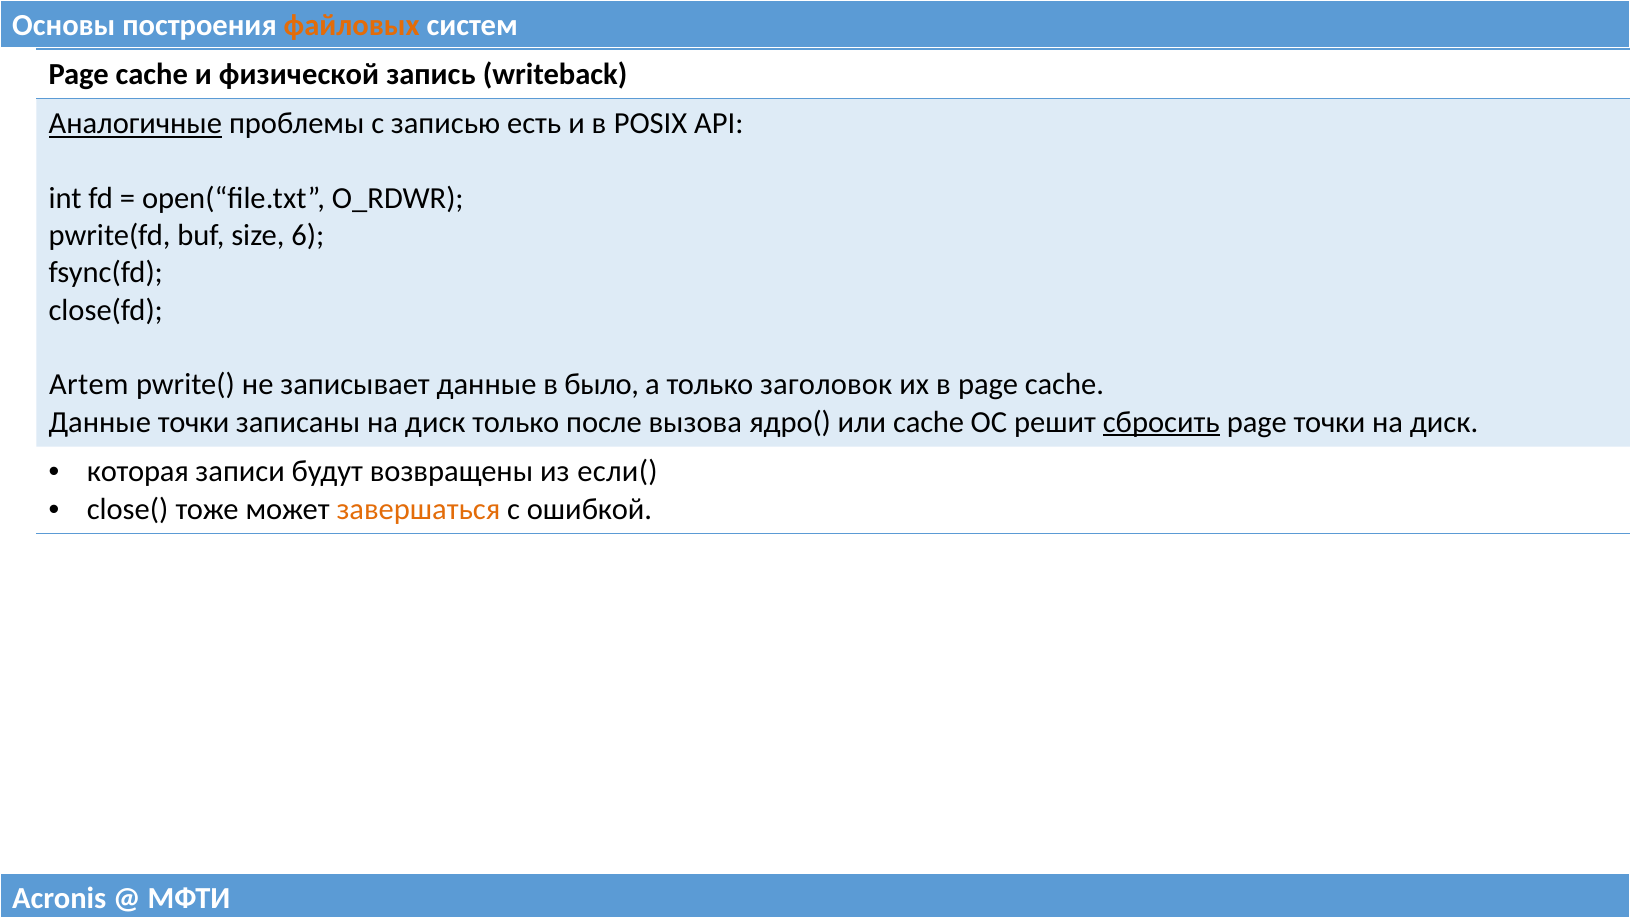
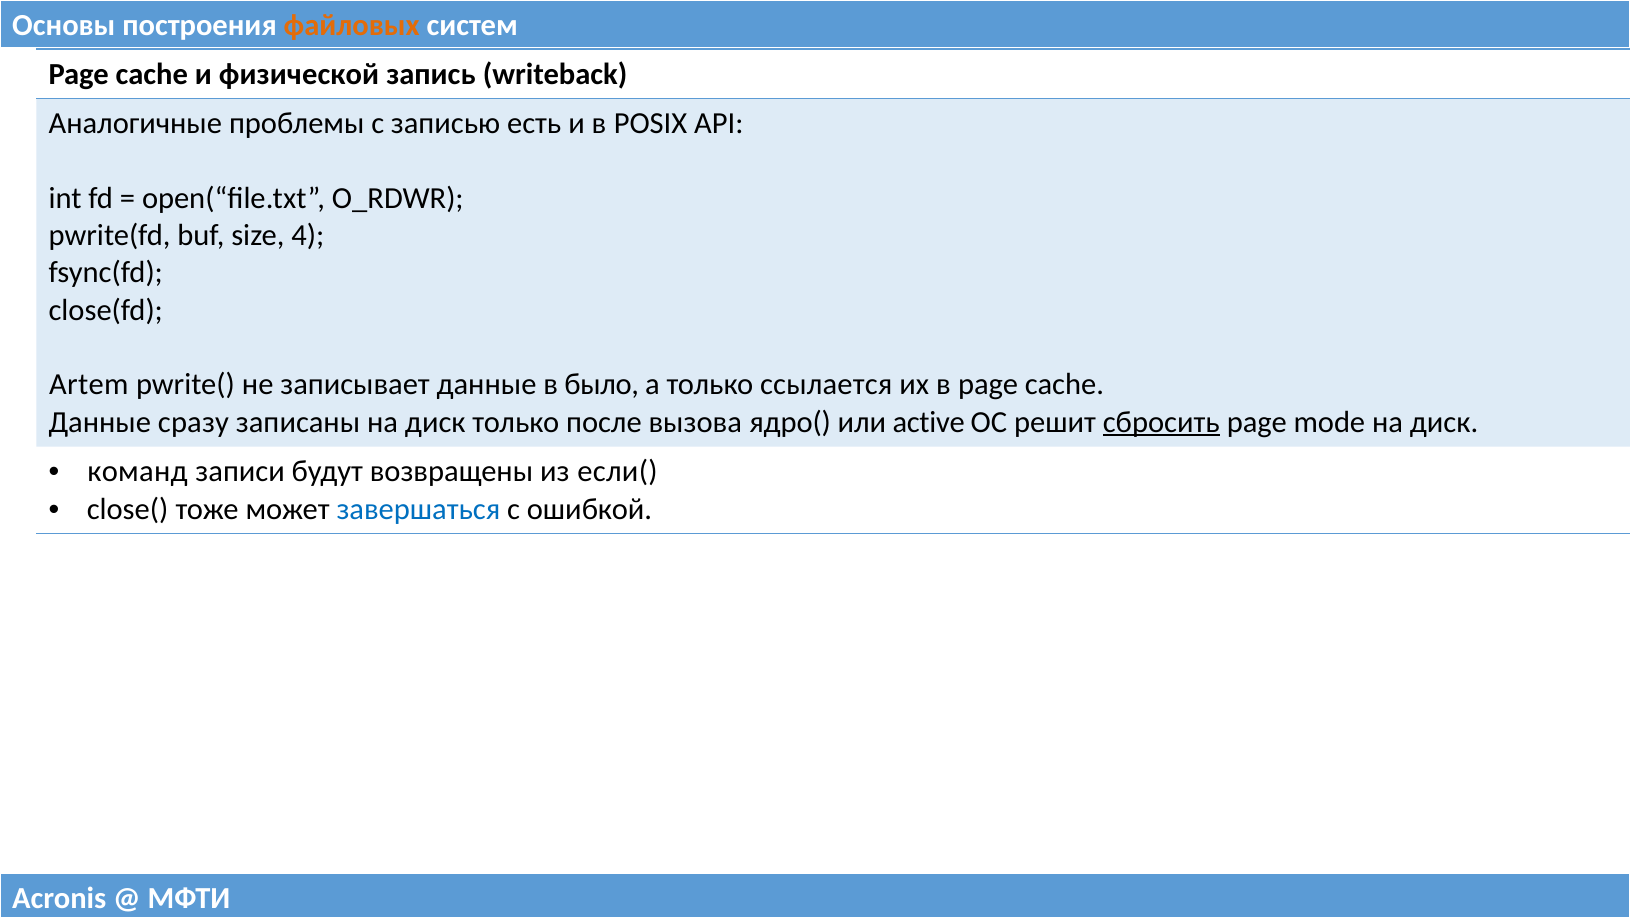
Аналогичные underline: present -> none
6: 6 -> 4
заголовок: заголовок -> ссылается
Данные точки: точки -> сразу
или cache: cache -> active
page точки: точки -> mode
которая: которая -> команд
завершаться colour: orange -> blue
